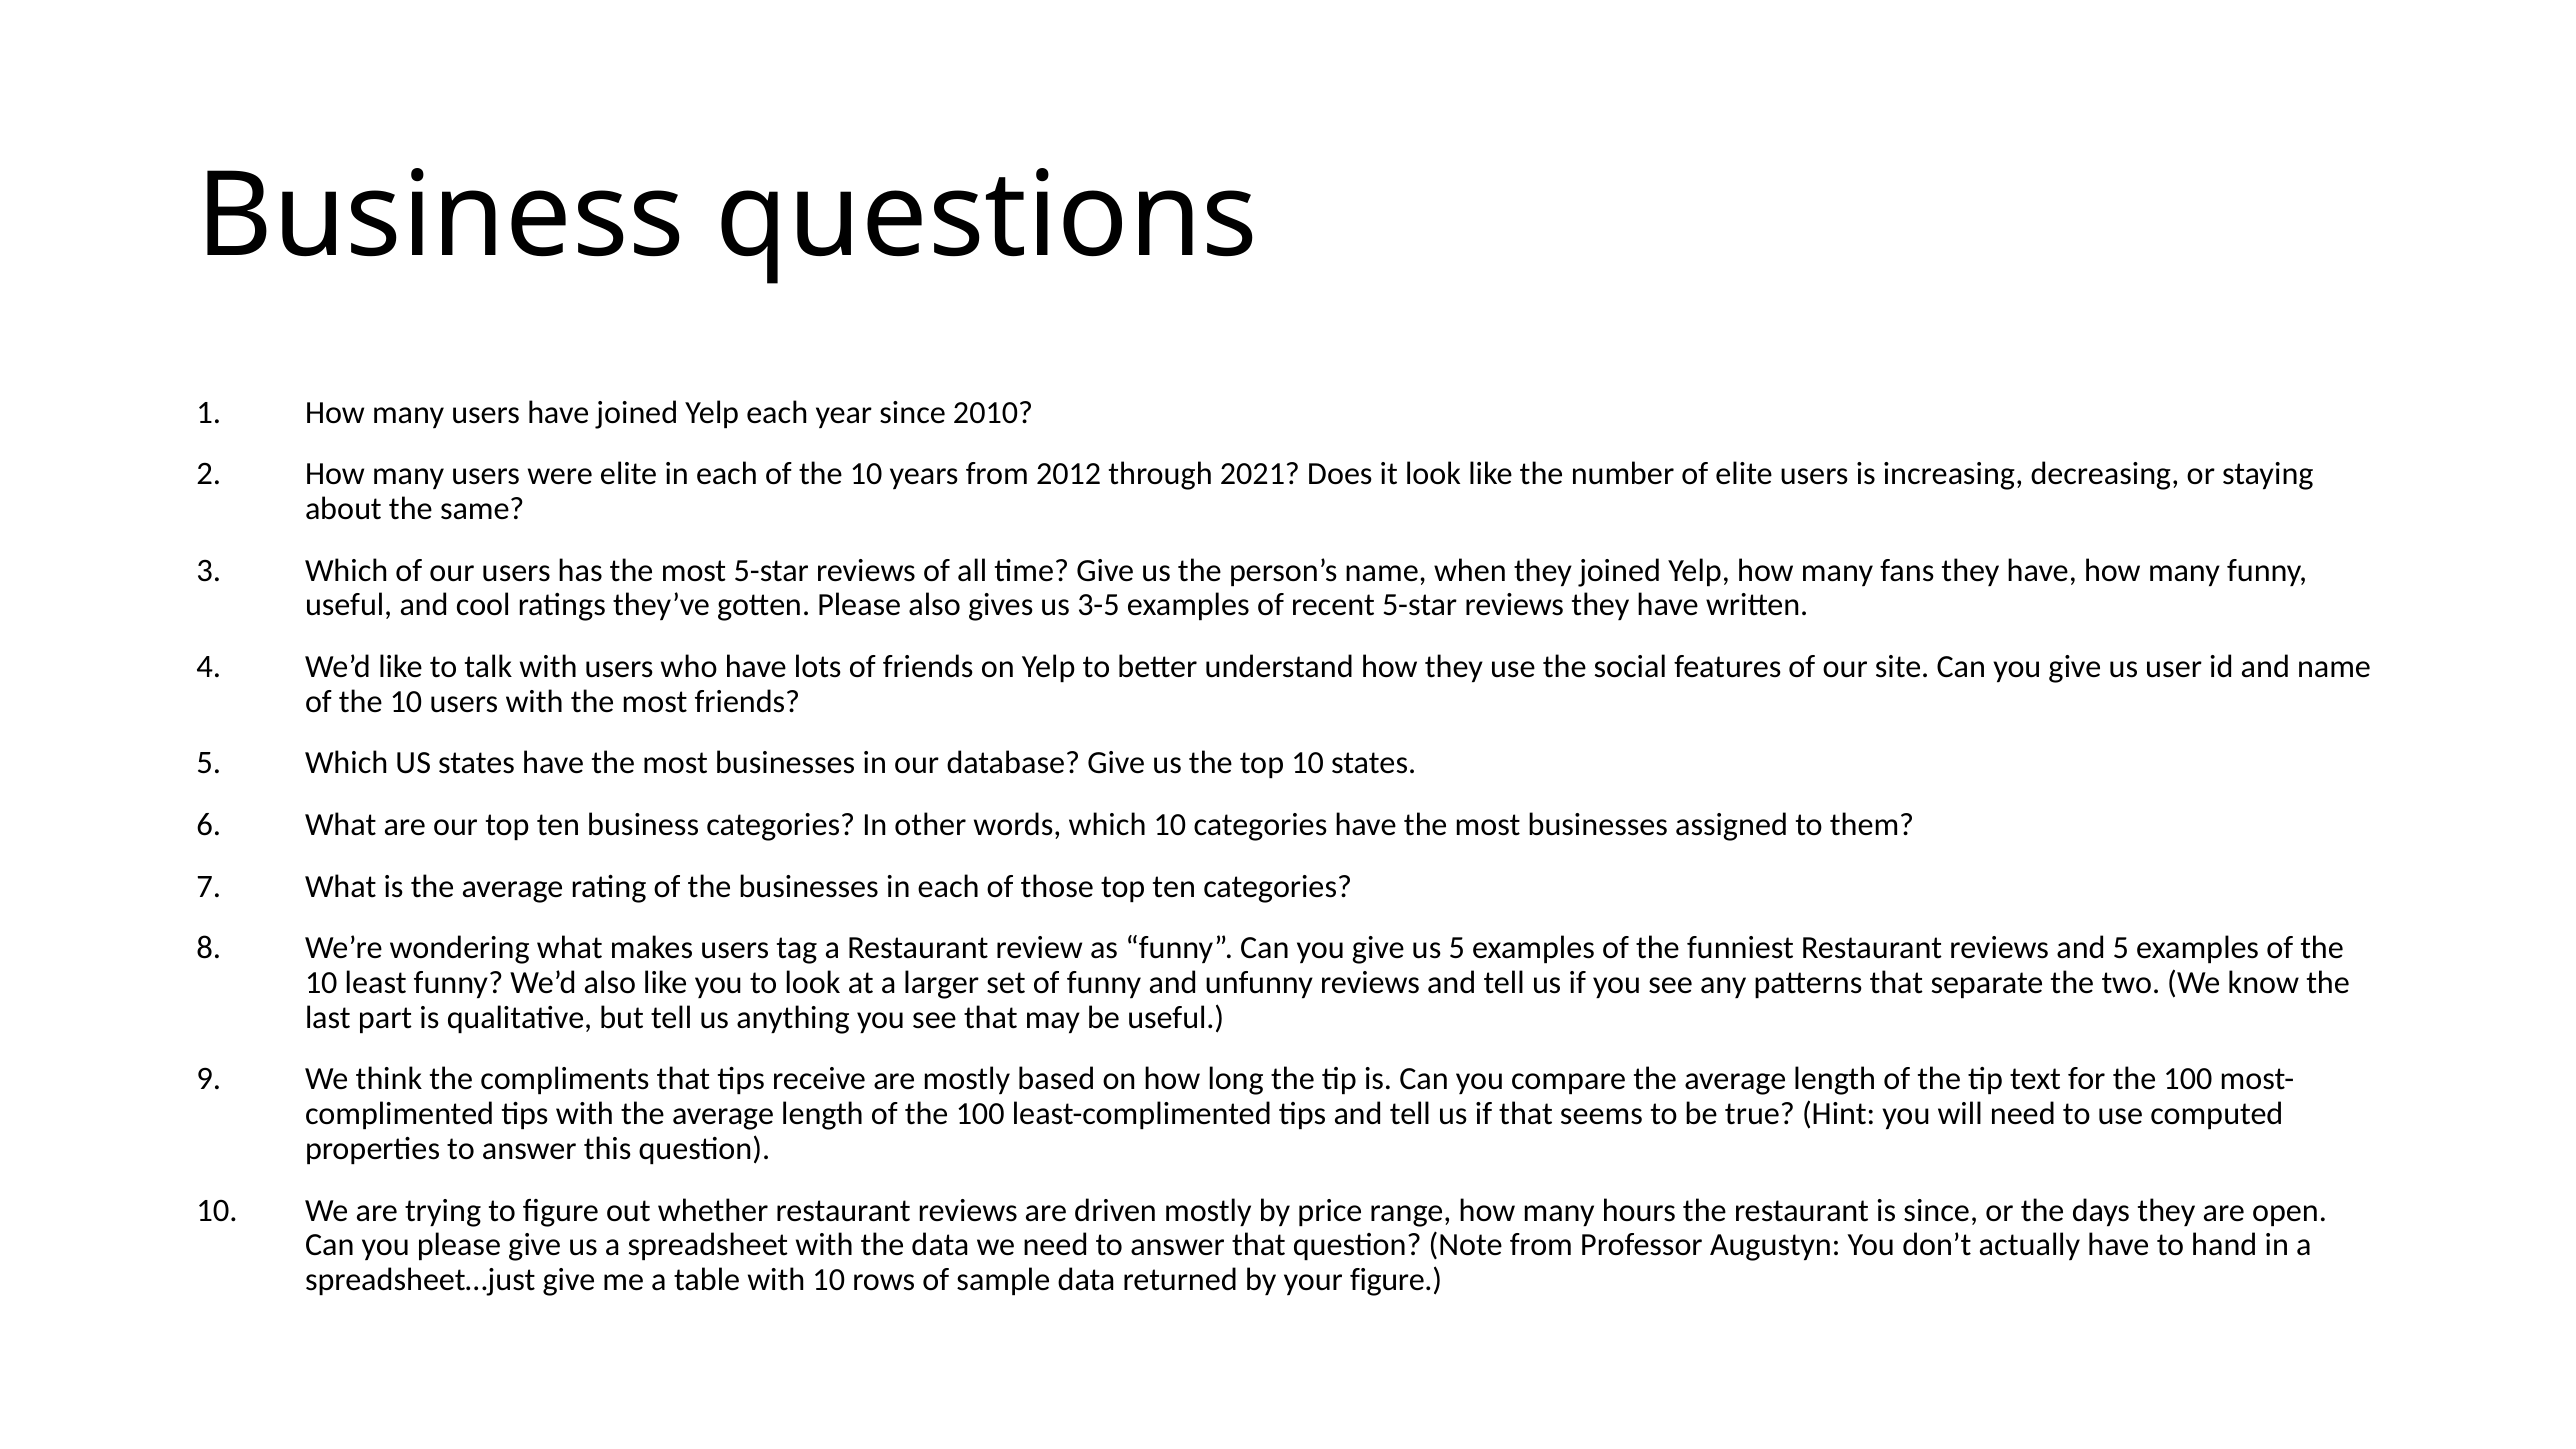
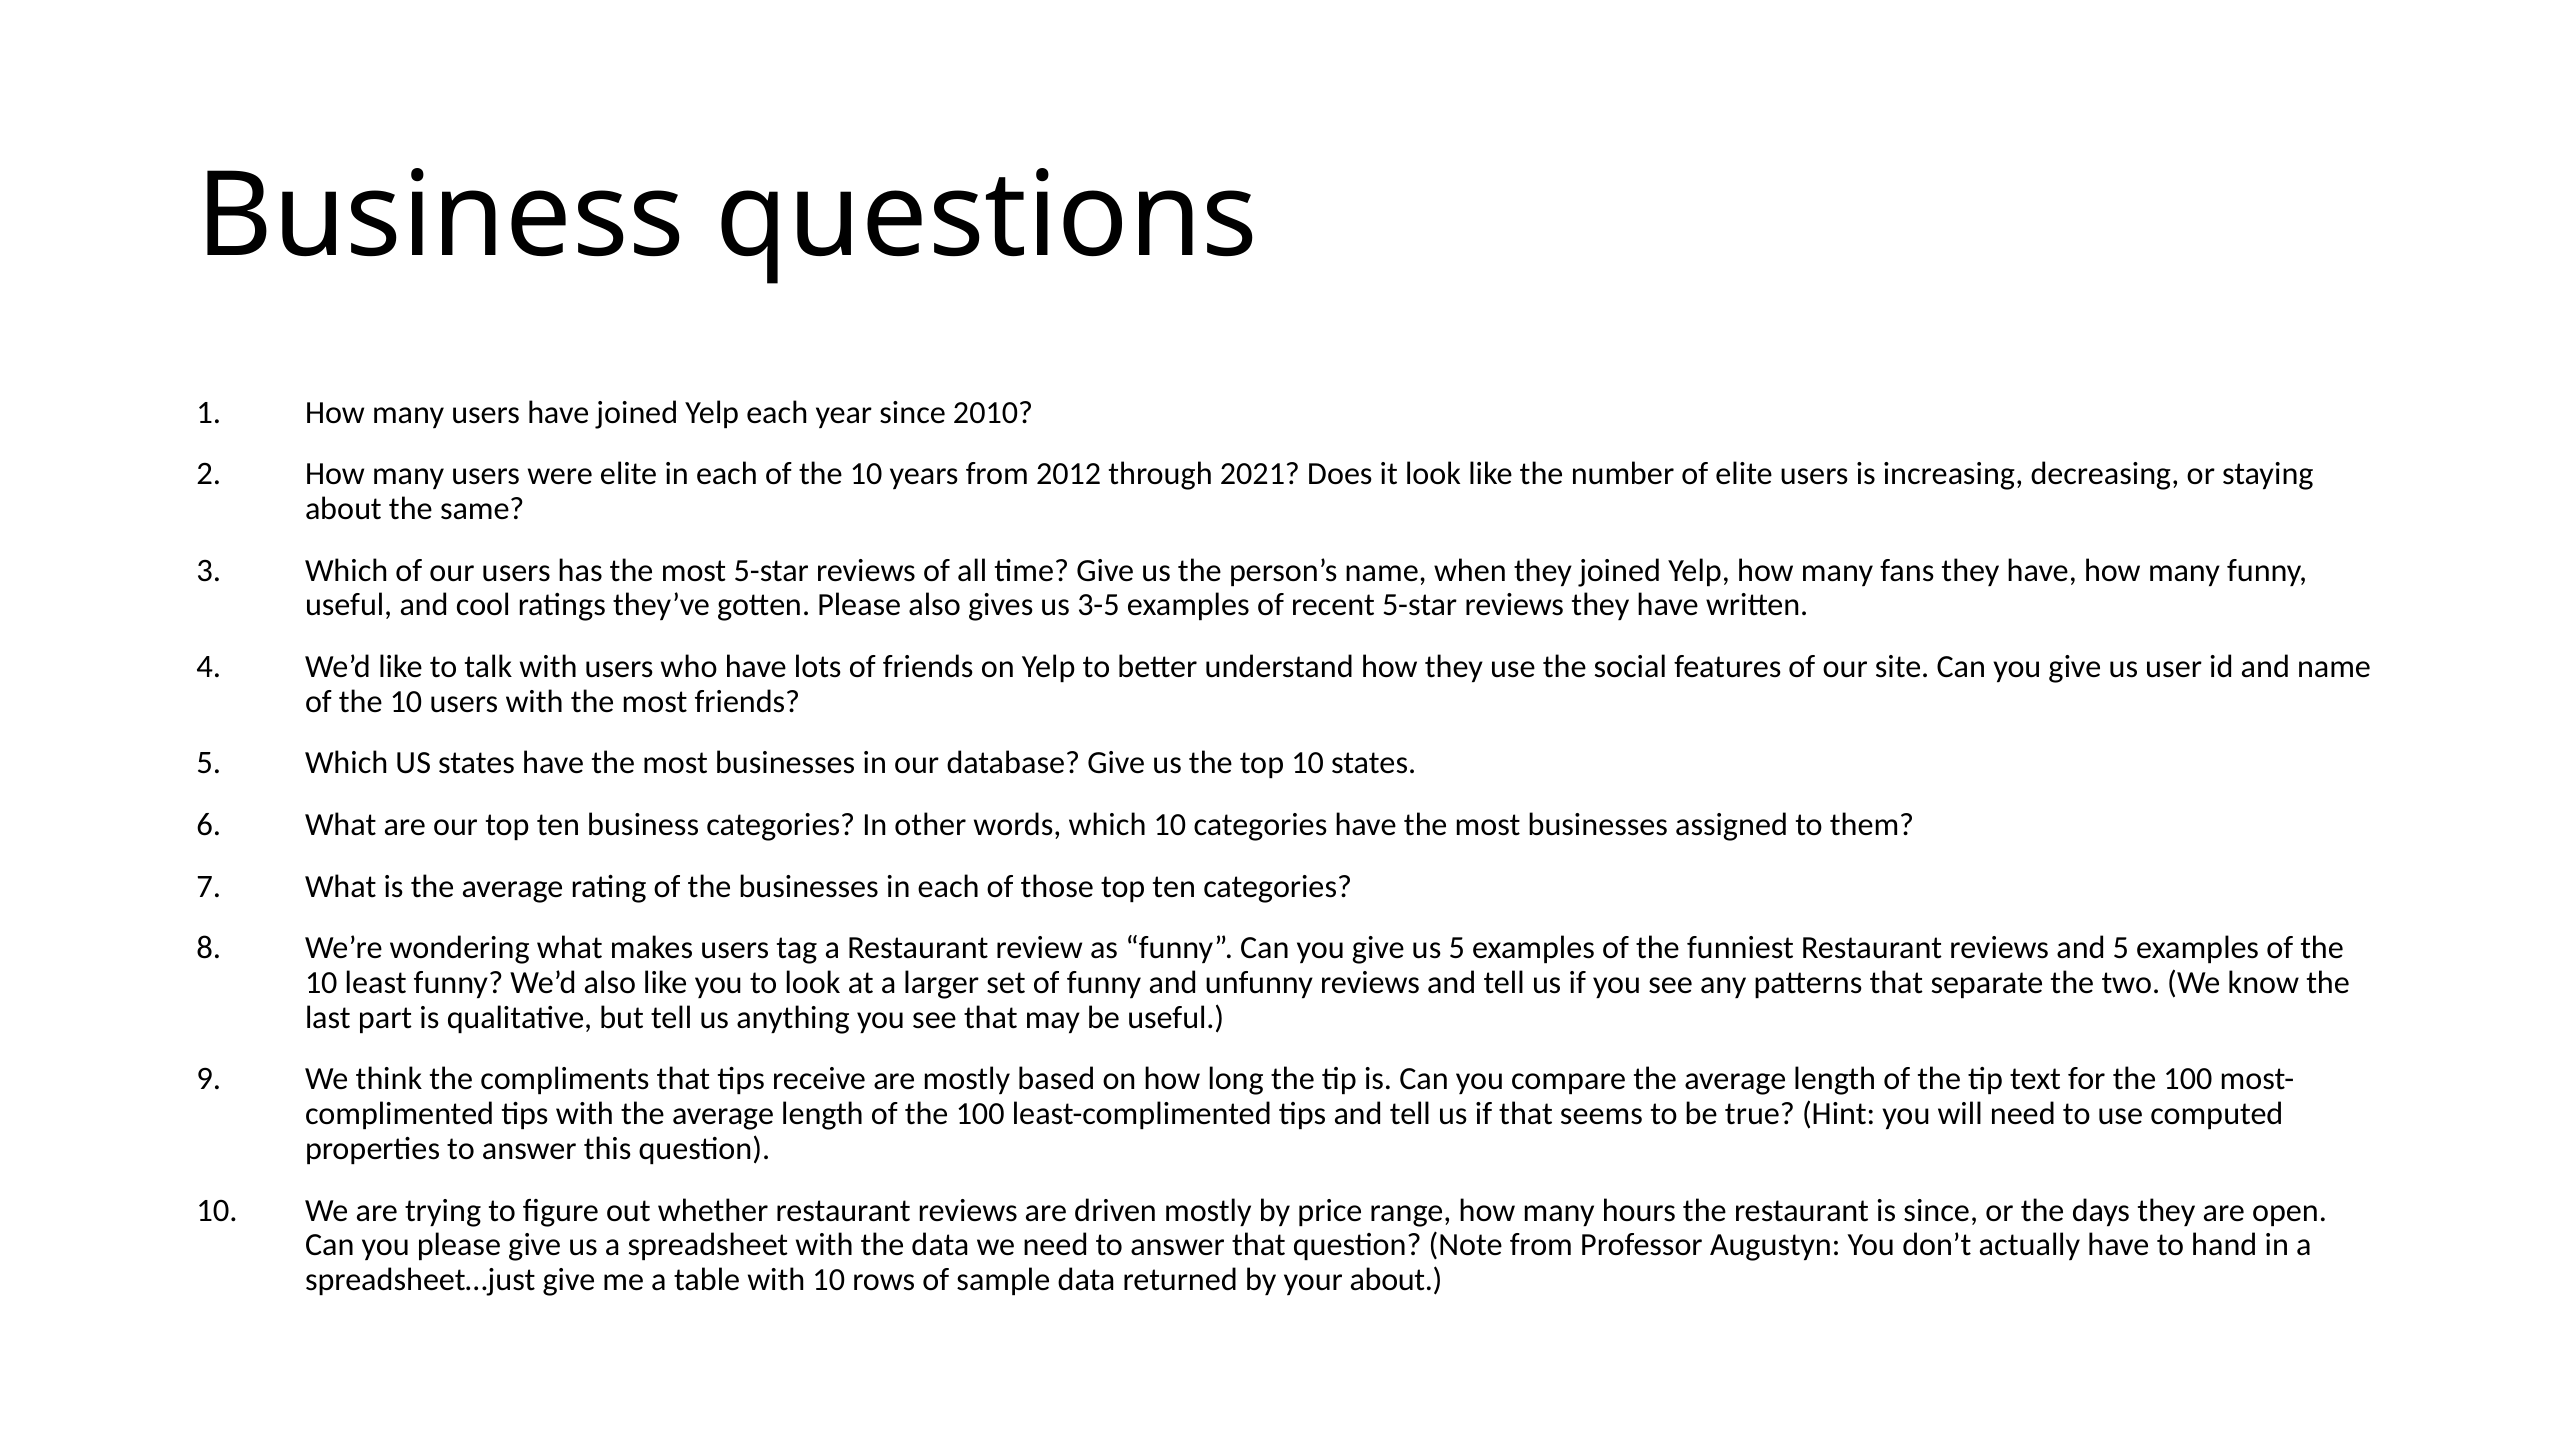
your figure: figure -> about
